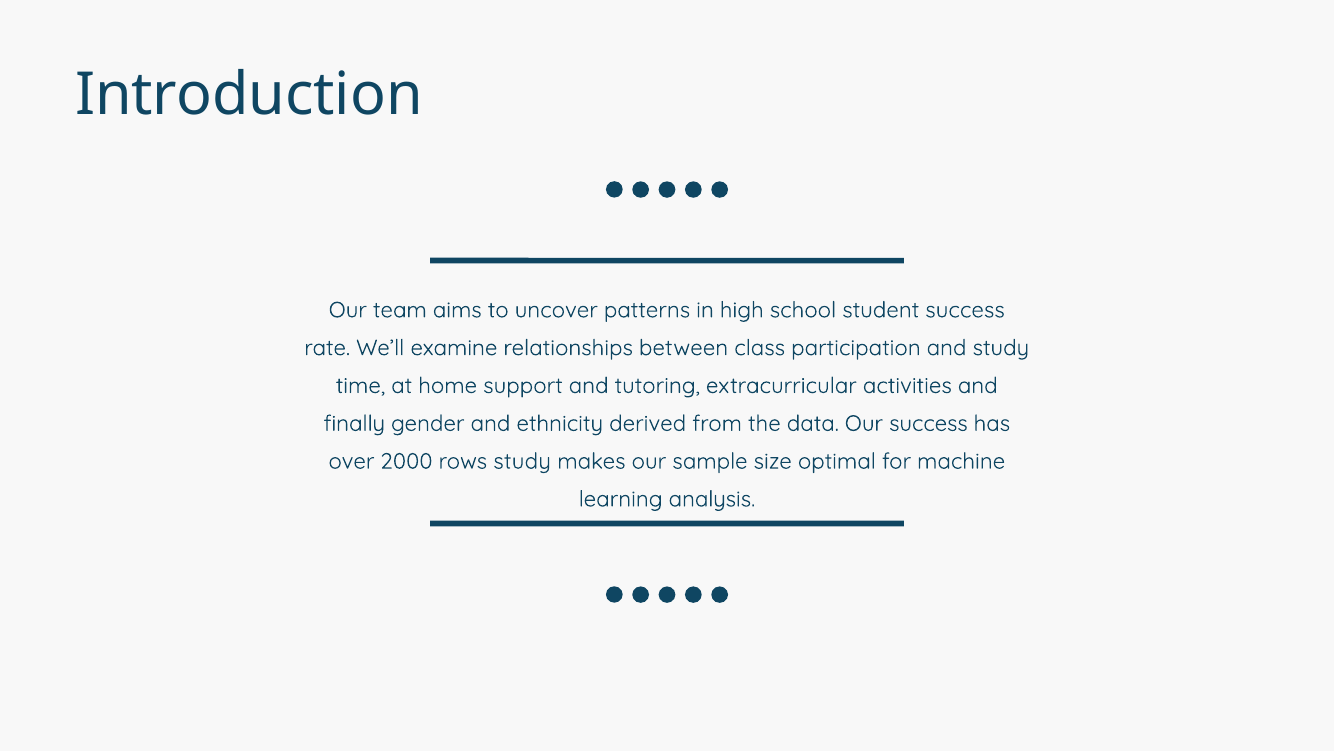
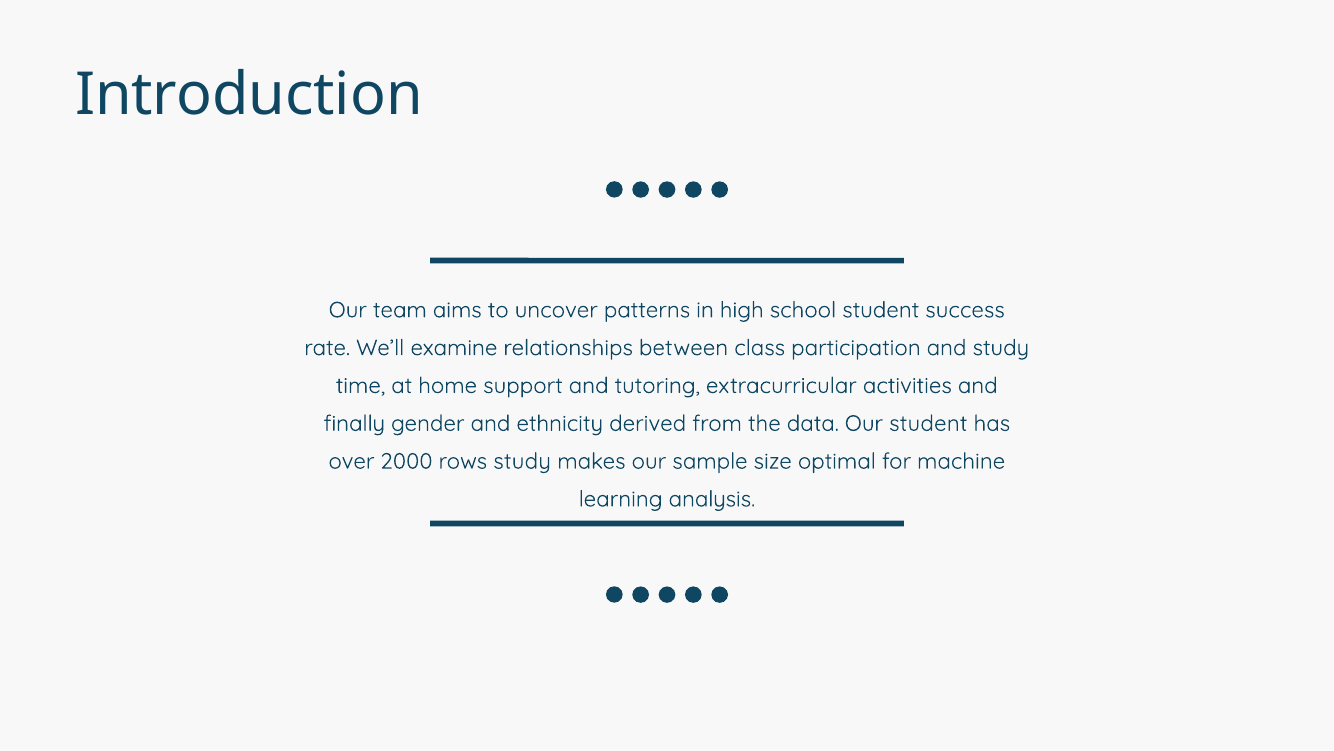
Our success: success -> student
